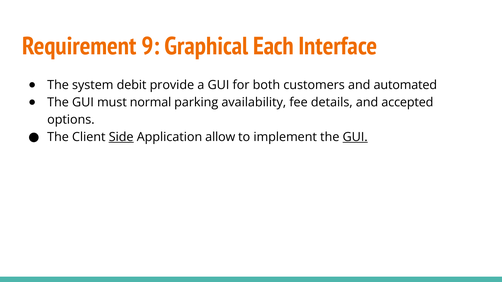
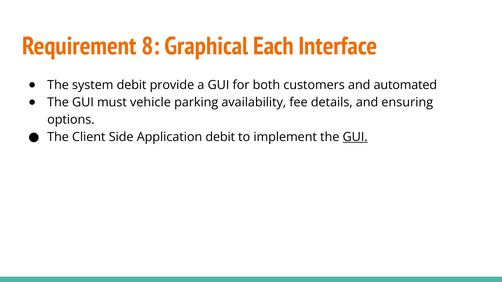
9: 9 -> 8
normal: normal -> vehicle
accepted: accepted -> ensuring
Side underline: present -> none
Application allow: allow -> debit
